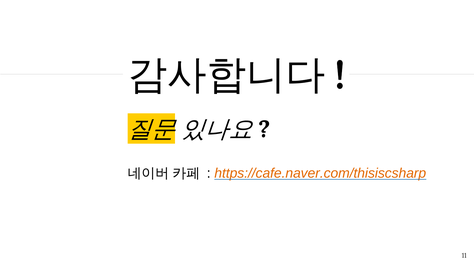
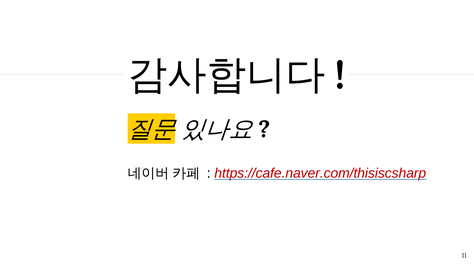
https://cafe.naver.com/thisiscsharp colour: orange -> red
